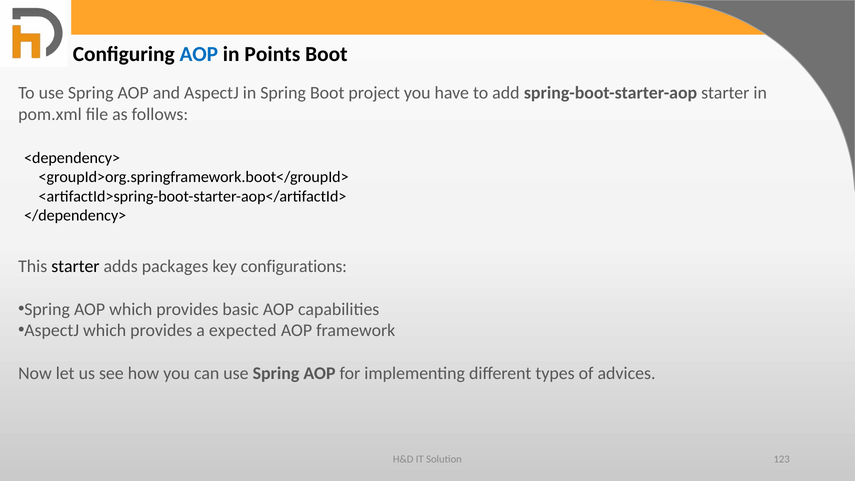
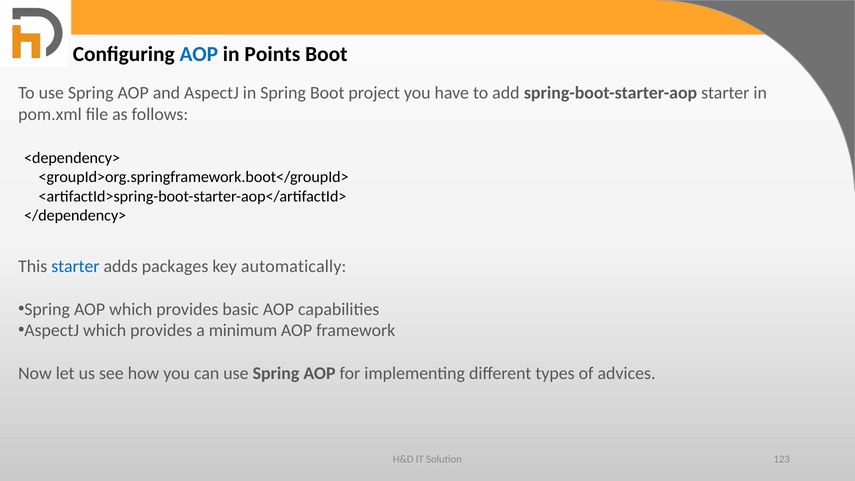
starter at (75, 266) colour: black -> blue
configurations: configurations -> automatically
expected: expected -> minimum
